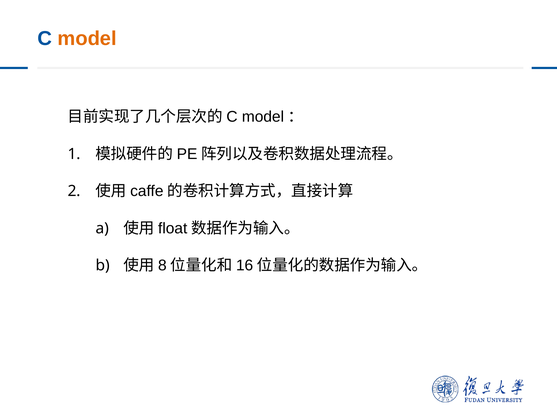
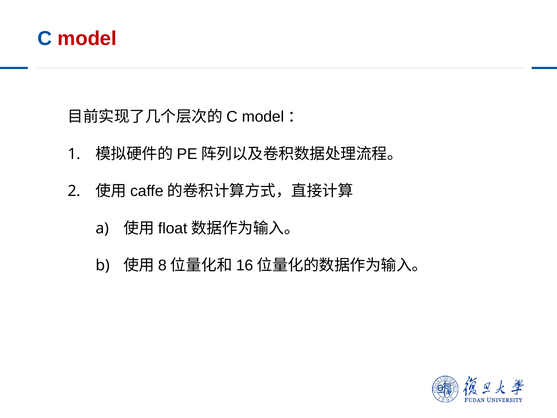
model colour: orange -> red
